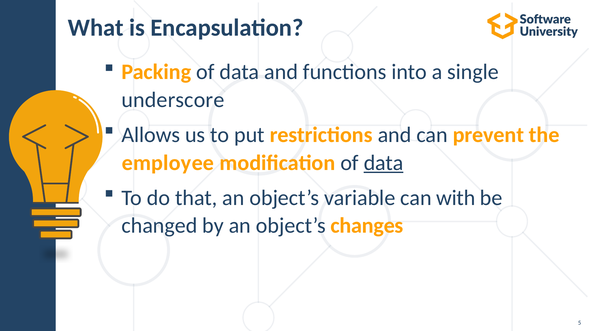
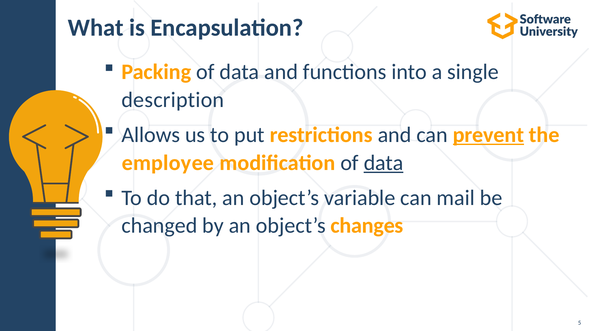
underscore: underscore -> description
prevent underline: none -> present
with: with -> mail
